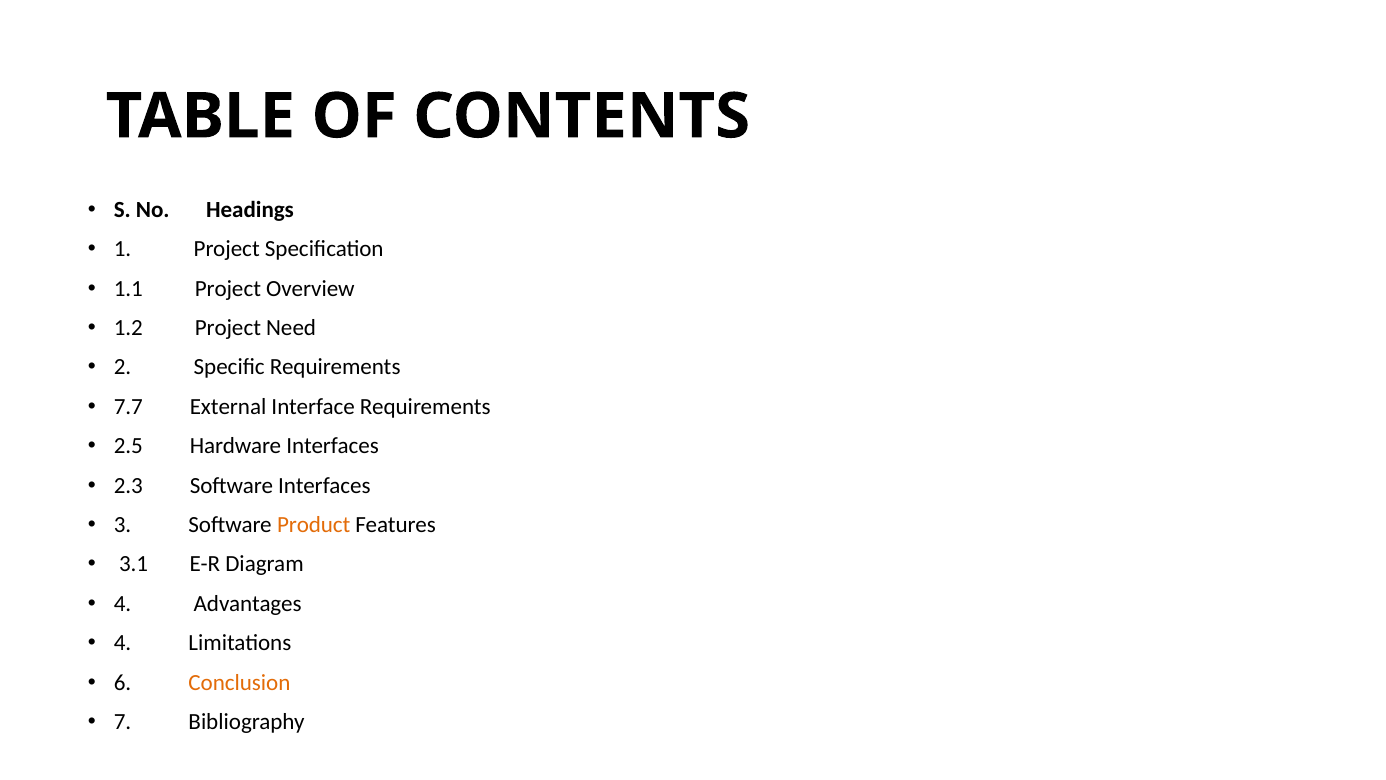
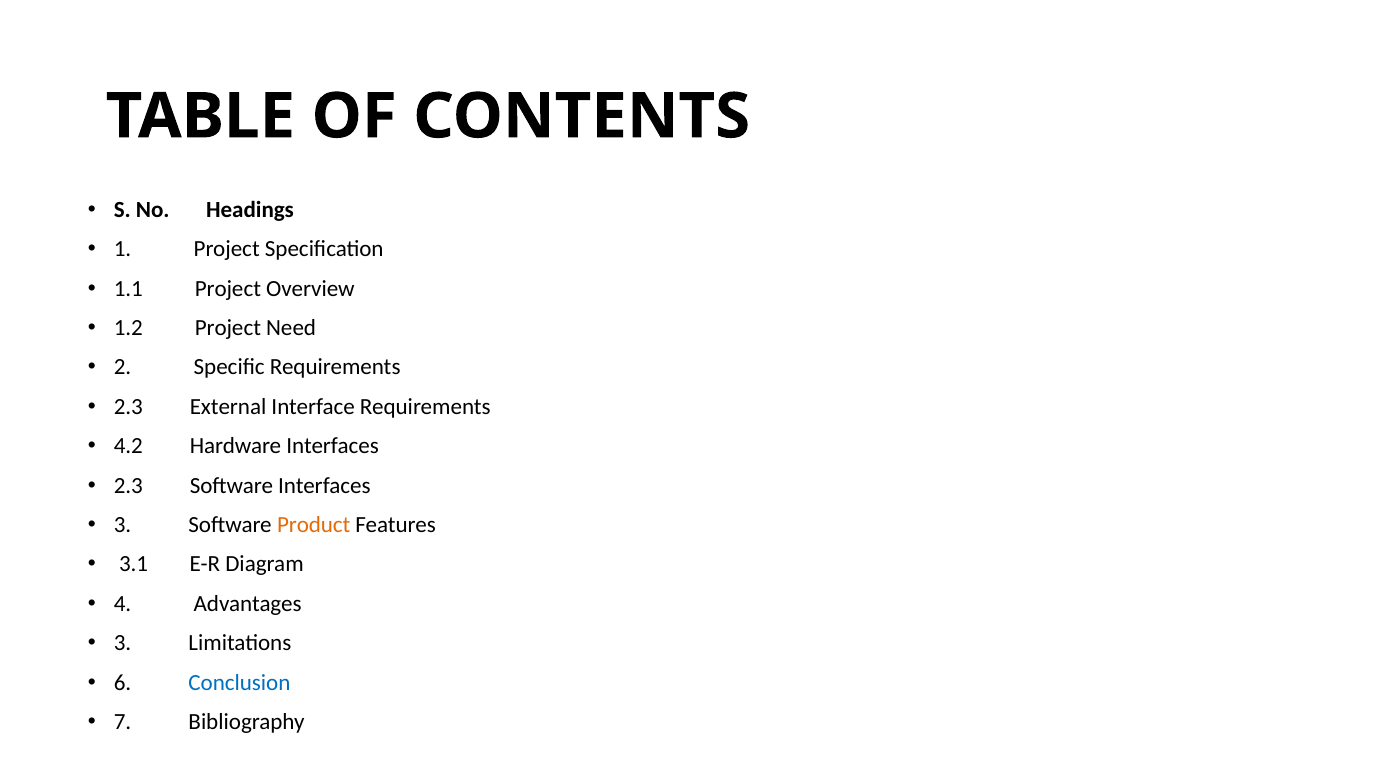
7.7 at (128, 407): 7.7 -> 2.3
2.5: 2.5 -> 4.2
4 at (123, 643): 4 -> 3
Conclusion colour: orange -> blue
